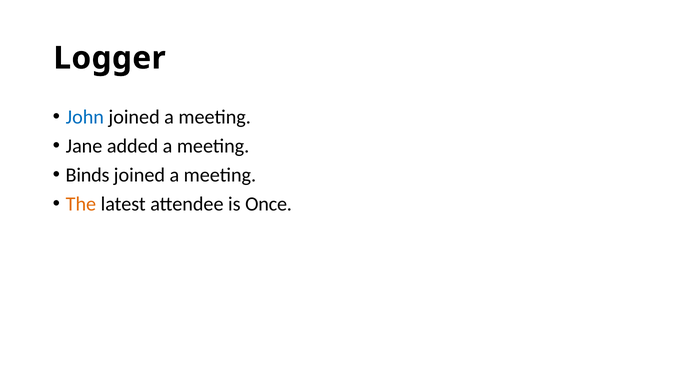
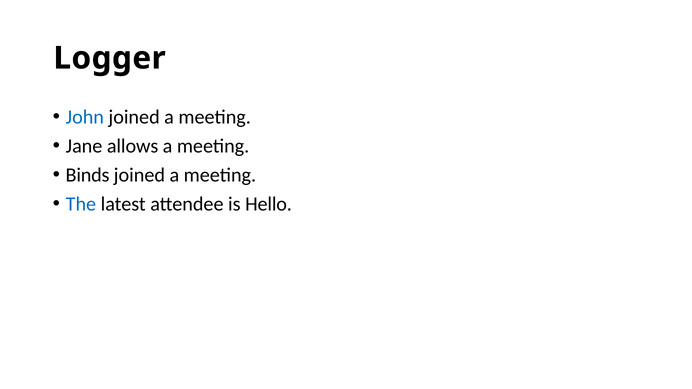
added: added -> allows
The colour: orange -> blue
Once: Once -> Hello
